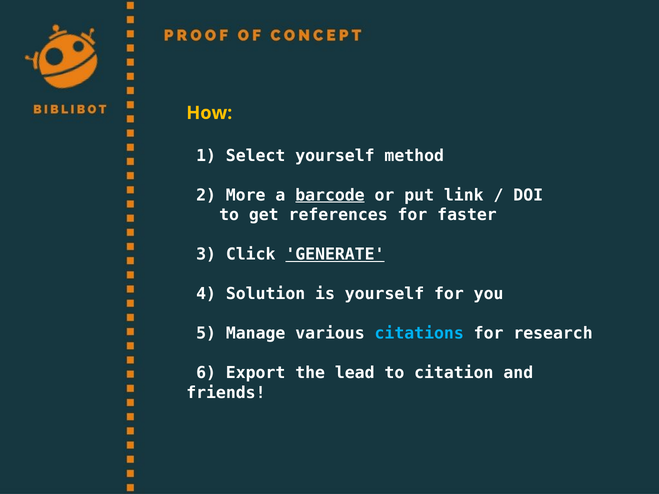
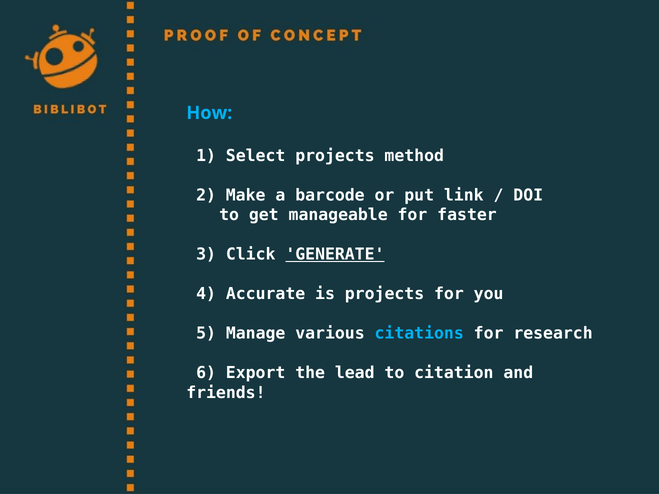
How colour: yellow -> light blue
Select yourself: yourself -> projects
More: More -> Make
barcode underline: present -> none
references: references -> manageable
Solution: Solution -> Accurate
is yourself: yourself -> projects
